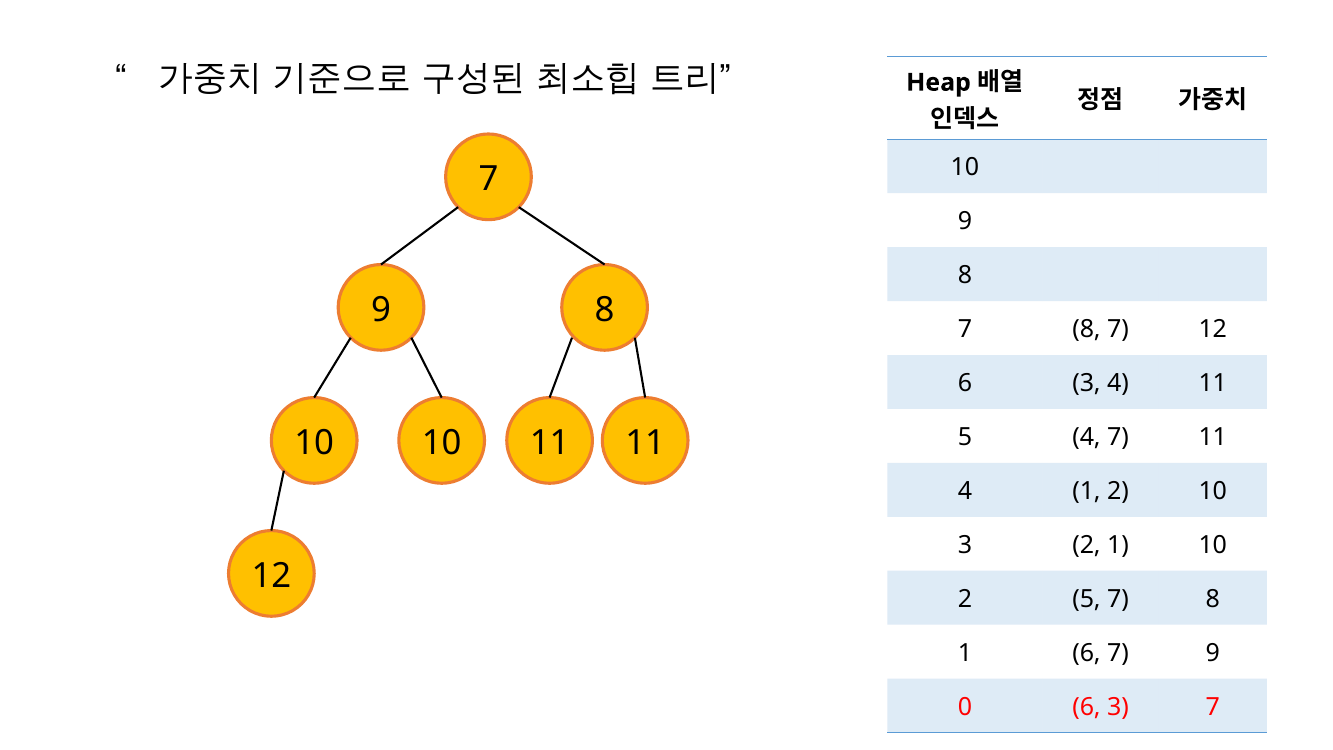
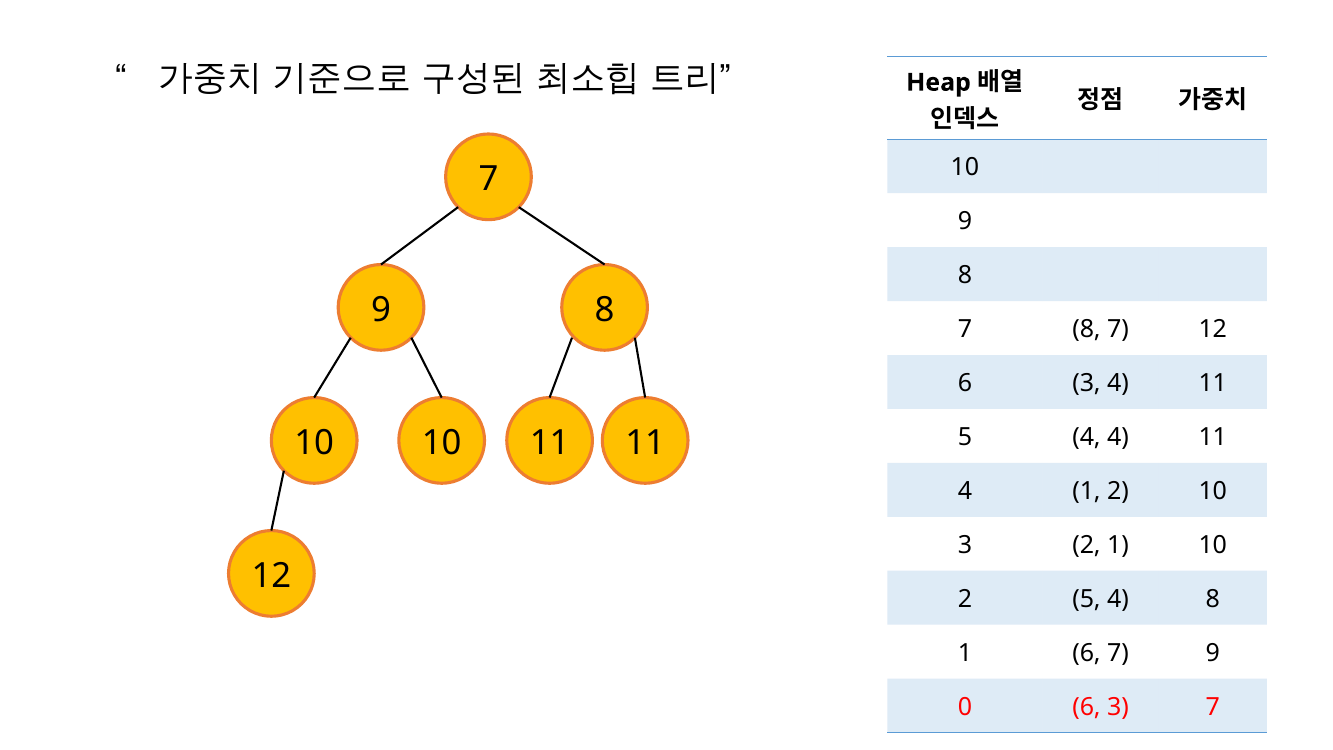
4 7: 7 -> 4
2 5 7: 7 -> 4
